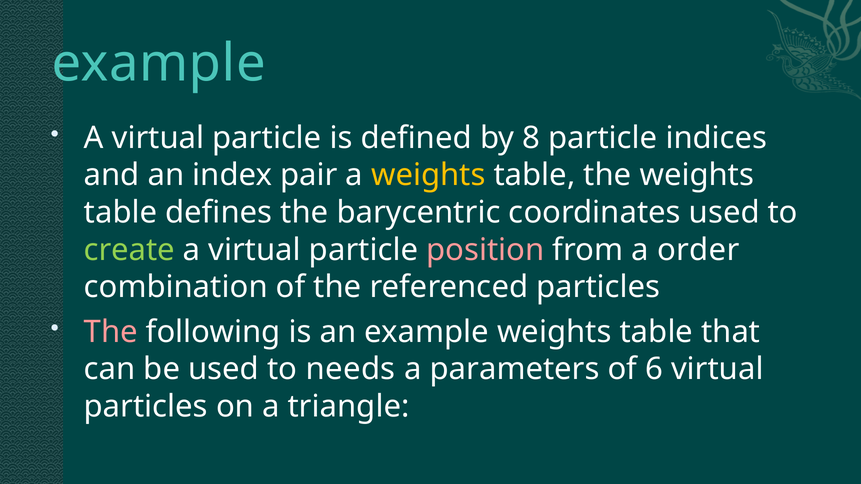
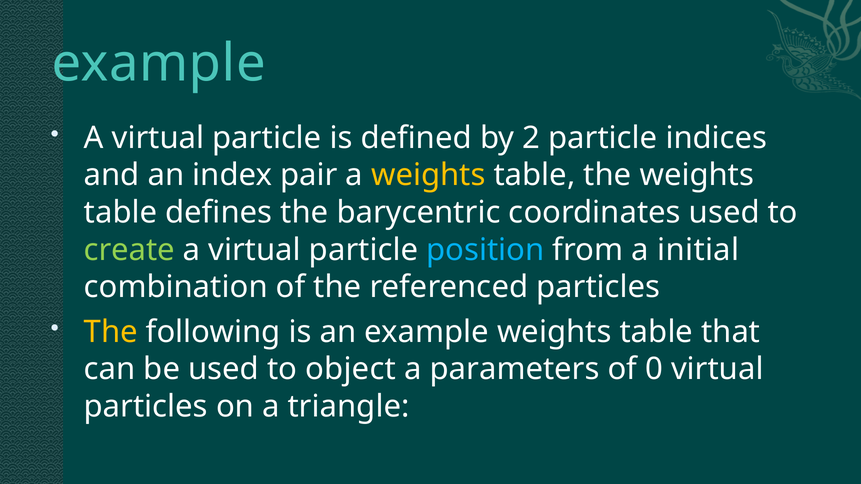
8: 8 -> 2
position colour: pink -> light blue
order: order -> initial
The at (111, 332) colour: pink -> yellow
needs: needs -> object
6: 6 -> 0
